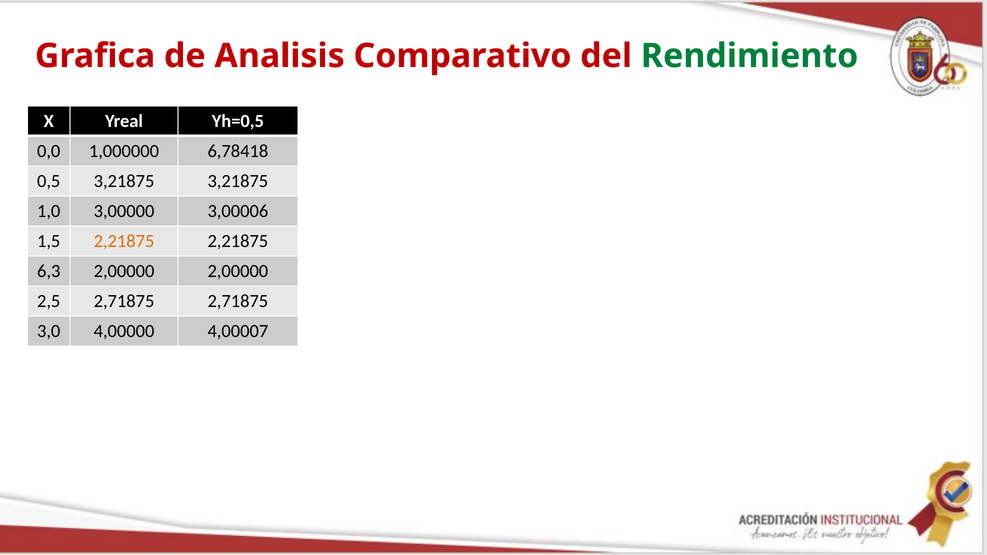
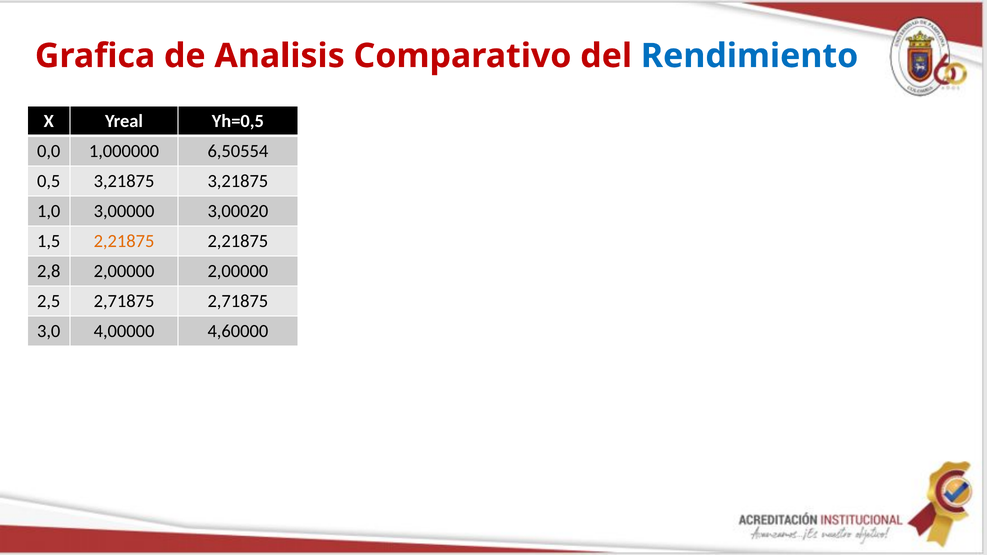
Rendimiento colour: green -> blue
6,78418: 6,78418 -> 6,50554
3,00006: 3,00006 -> 3,00020
6,3: 6,3 -> 2,8
4,00007: 4,00007 -> 4,60000
